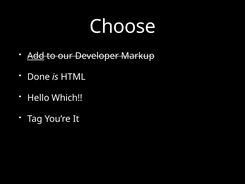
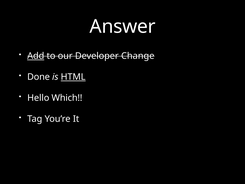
Choose: Choose -> Answer
Markup: Markup -> Change
HTML underline: none -> present
